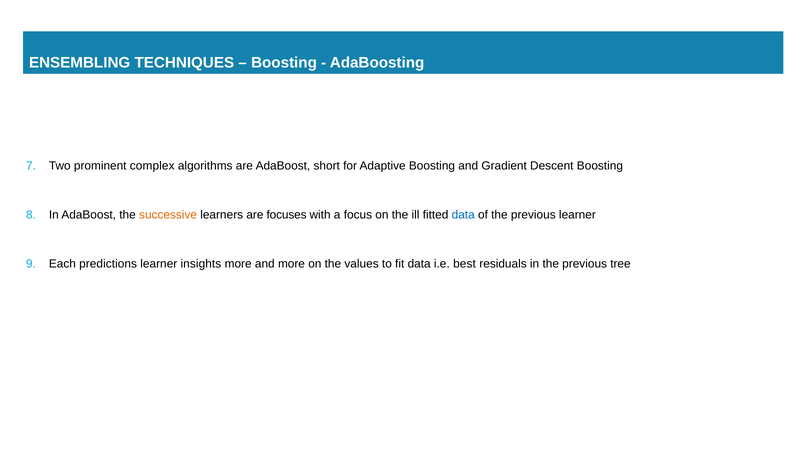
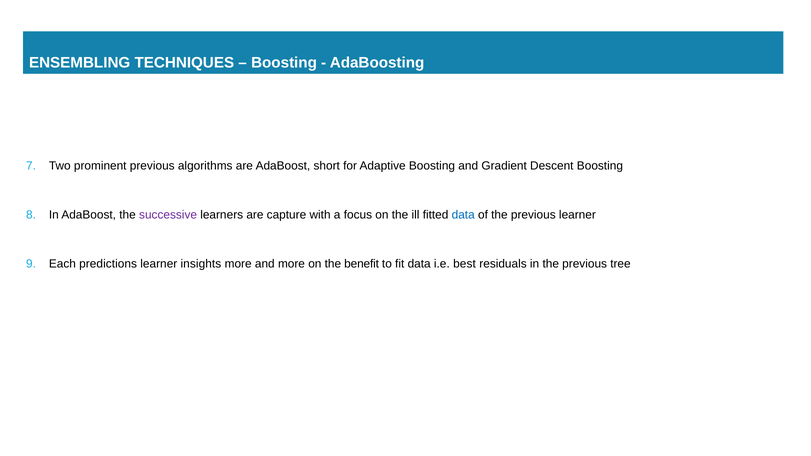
prominent complex: complex -> previous
successive colour: orange -> purple
focuses: focuses -> capture
values: values -> benefit
